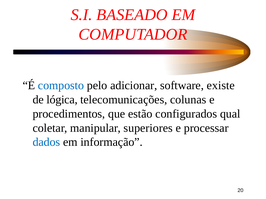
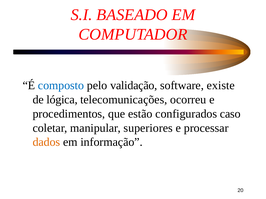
adicionar: adicionar -> validação
colunas: colunas -> ocorreu
qual: qual -> caso
dados colour: blue -> orange
